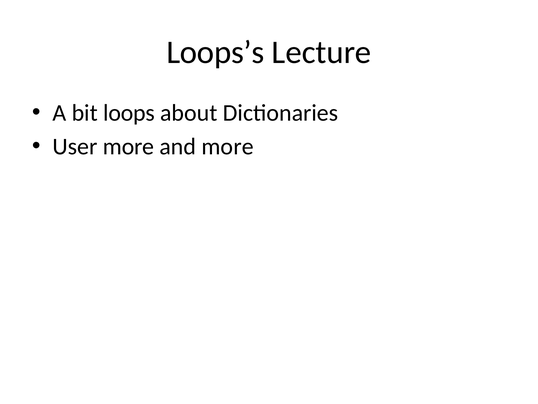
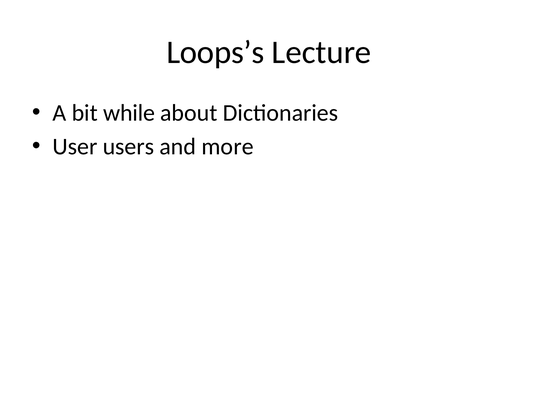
loops: loops -> while
User more: more -> users
